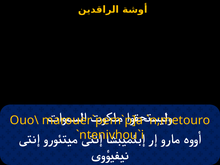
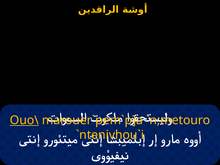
Ouo\ underline: none -> present
